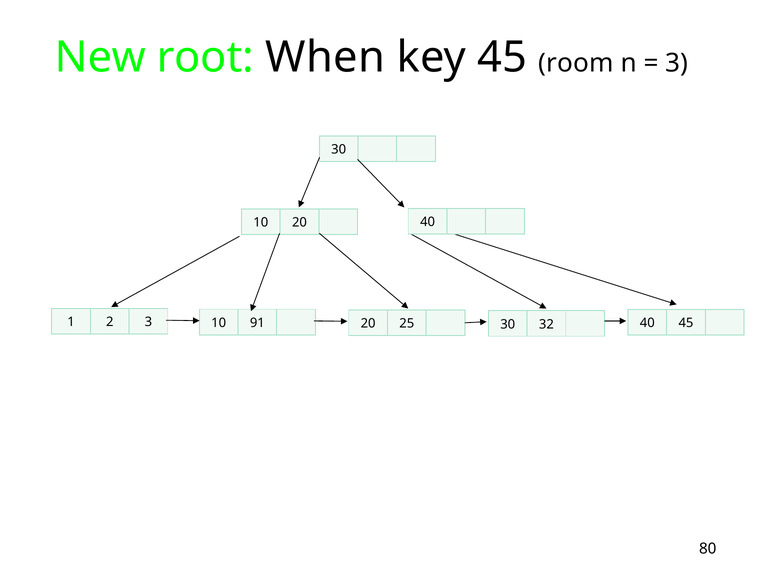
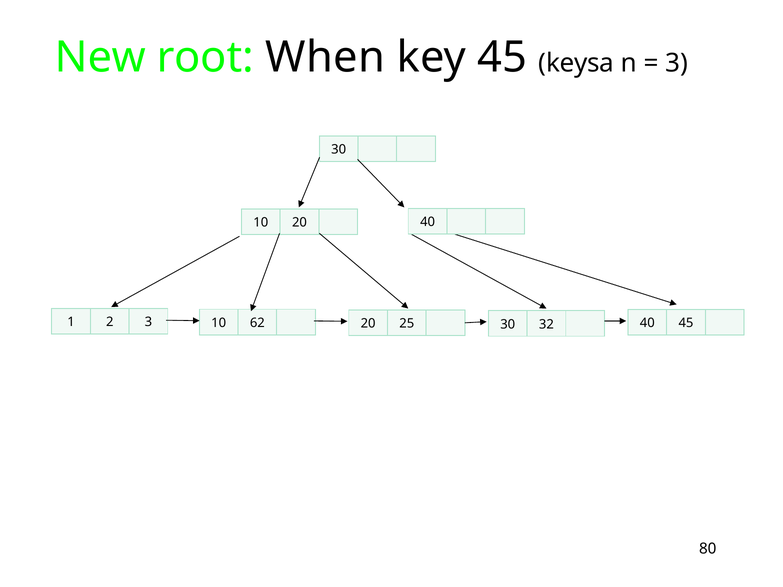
room: room -> keysa
91: 91 -> 62
